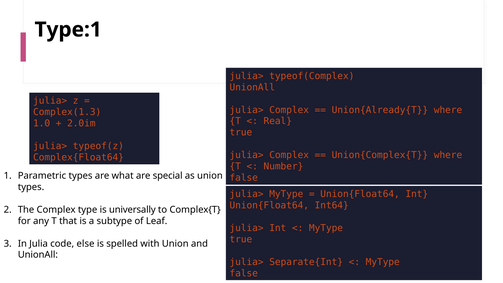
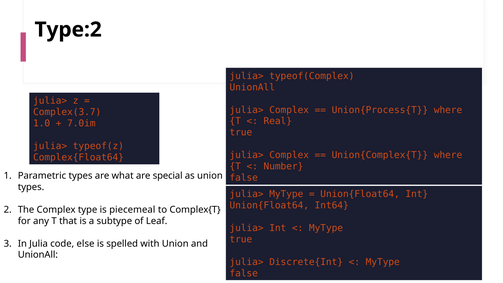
Type:1: Type:1 -> Type:2
Union{Already{T: Union{Already{T -> Union{Process{T
Complex(1.3: Complex(1.3 -> Complex(3.7
2.0im: 2.0im -> 7.0im
universally: universally -> piecemeal
Separate{Int: Separate{Int -> Discrete{Int
